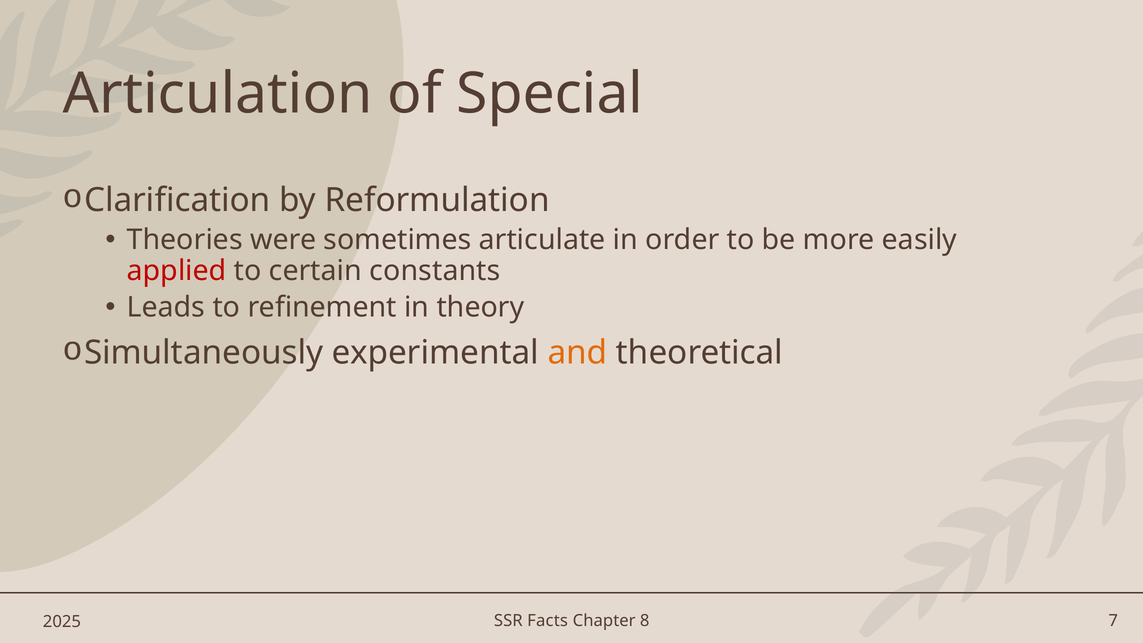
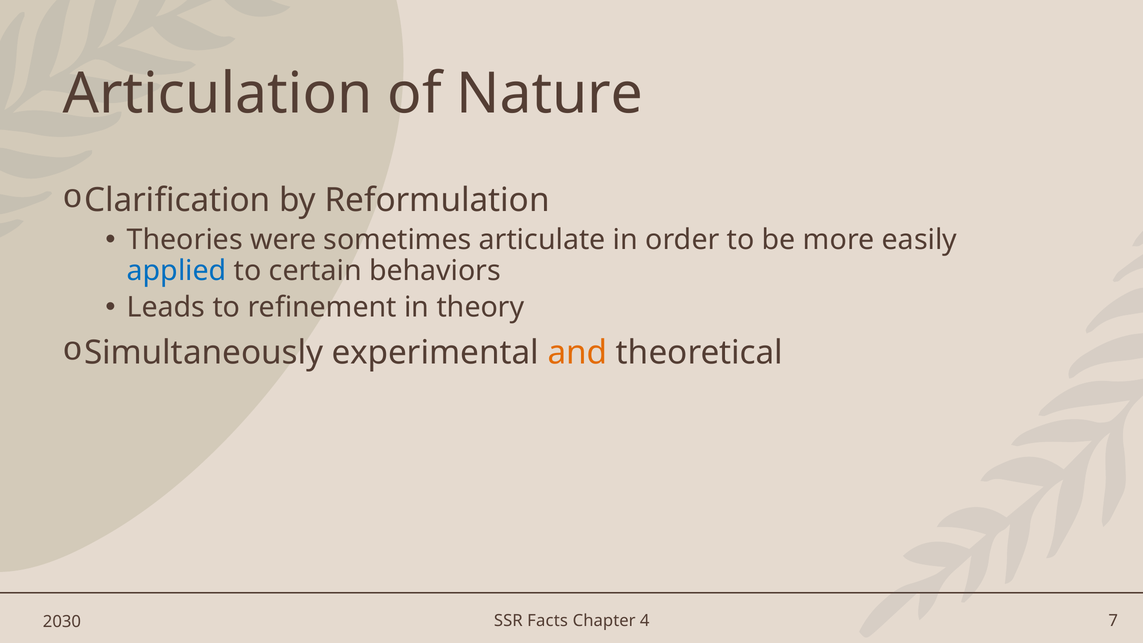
Special: Special -> Nature
applied colour: red -> blue
constants: constants -> behaviors
8: 8 -> 4
2025: 2025 -> 2030
